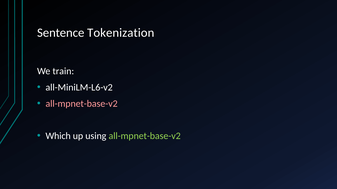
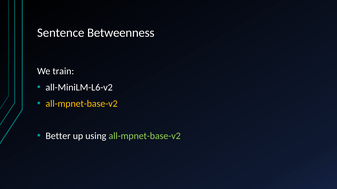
Tokenization: Tokenization -> Betweenness
all-mpnet-base-v2 at (82, 104) colour: pink -> yellow
Which: Which -> Better
